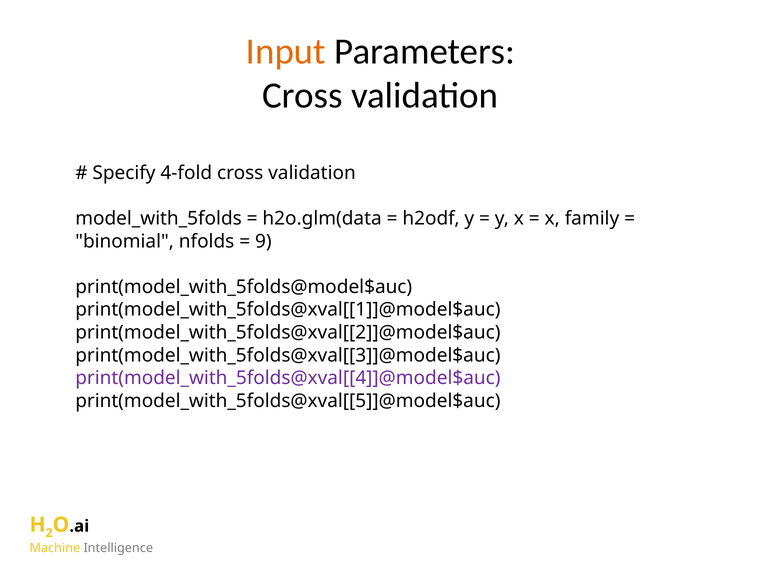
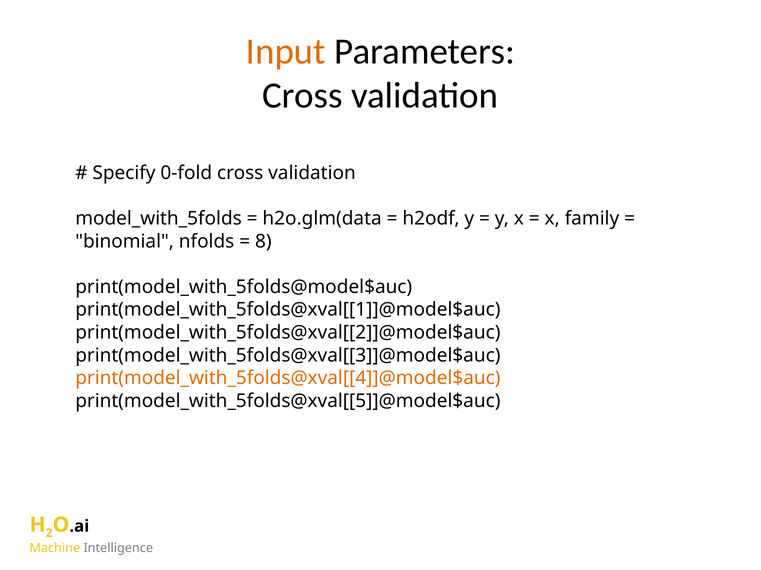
4-fold: 4-fold -> 0-fold
9: 9 -> 8
print(model_with_5folds@xval[[4]]@model$auc colour: purple -> orange
